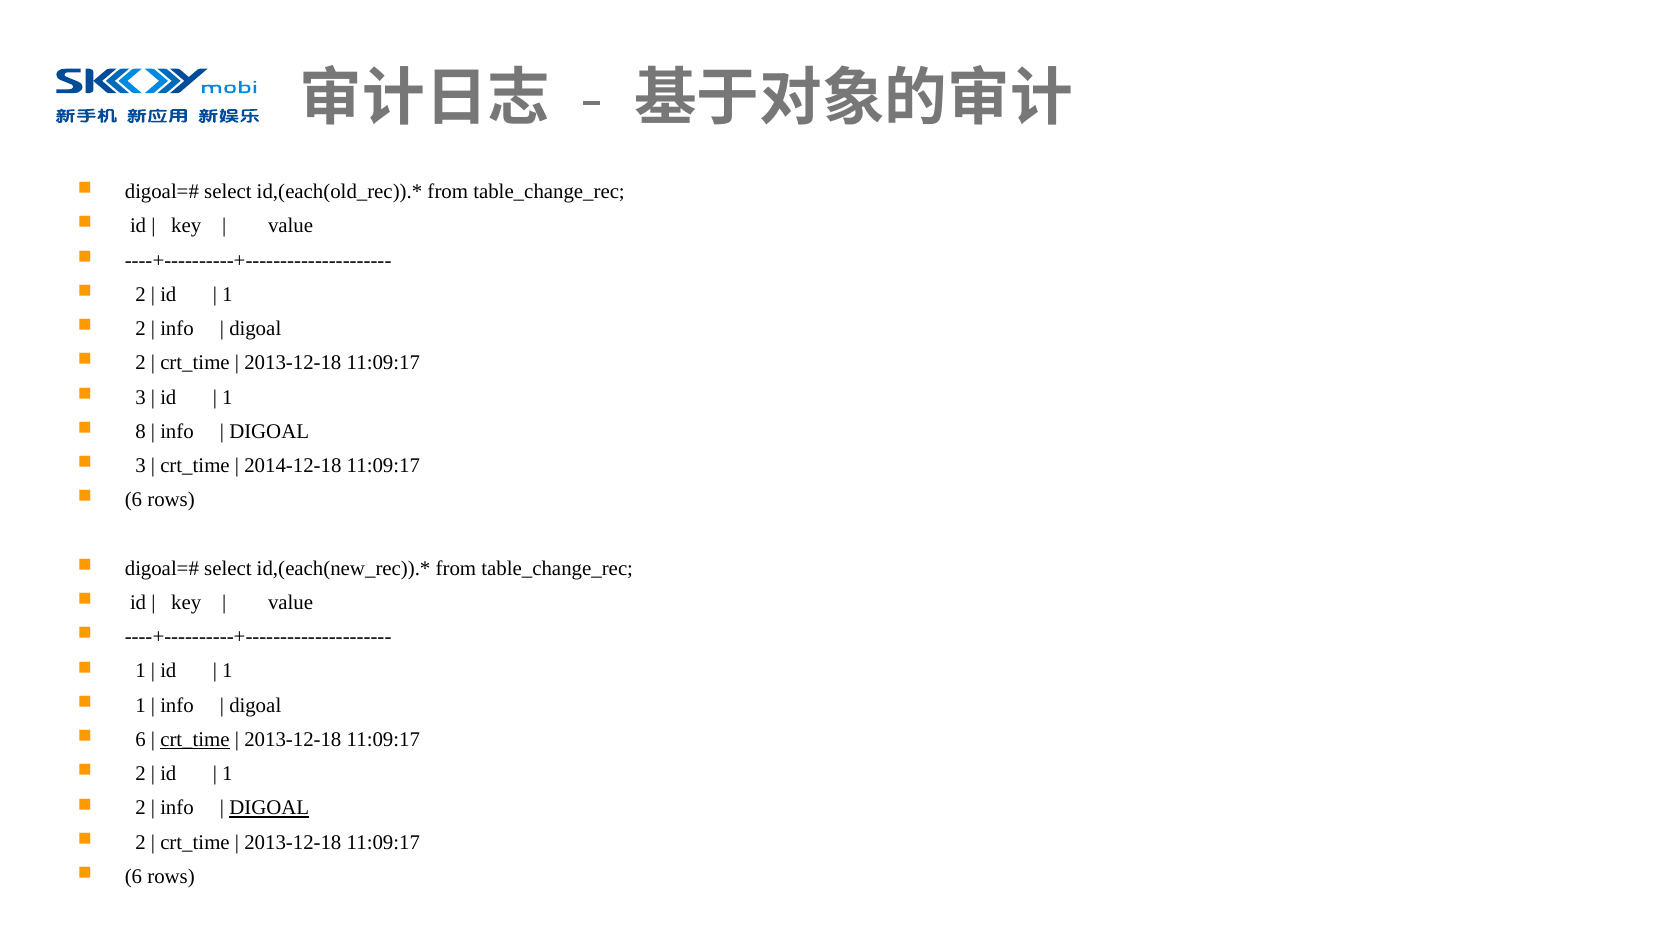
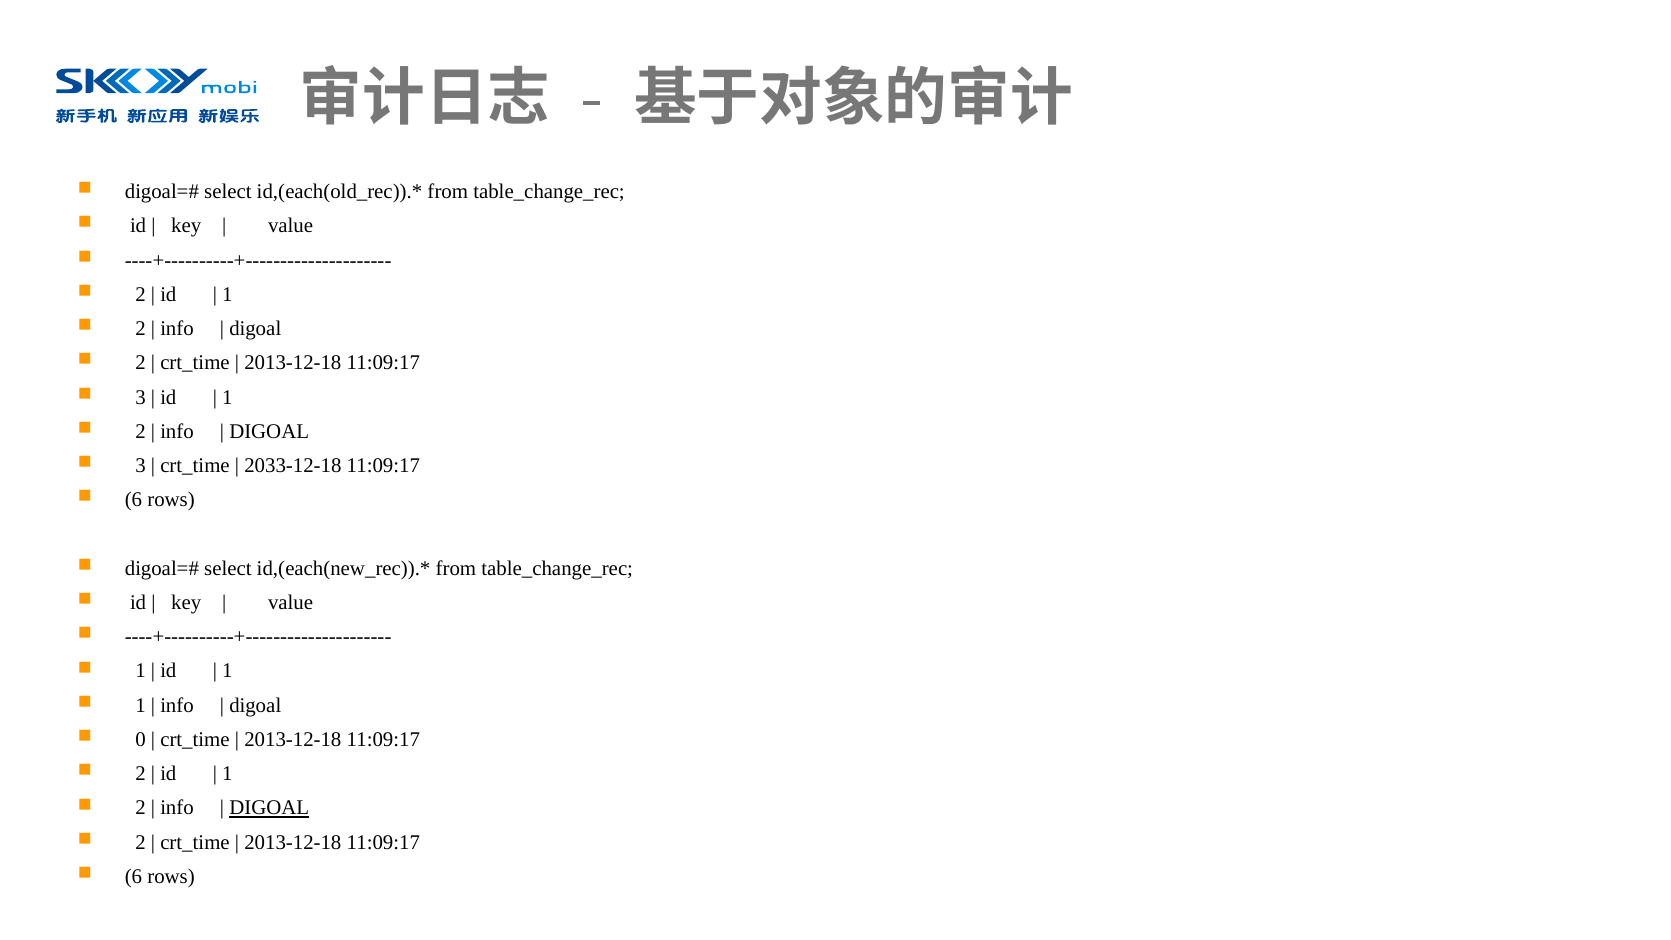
8 at (141, 431): 8 -> 2
2014-12-18: 2014-12-18 -> 2033-12-18
6 at (141, 740): 6 -> 0
crt_time at (195, 740) underline: present -> none
